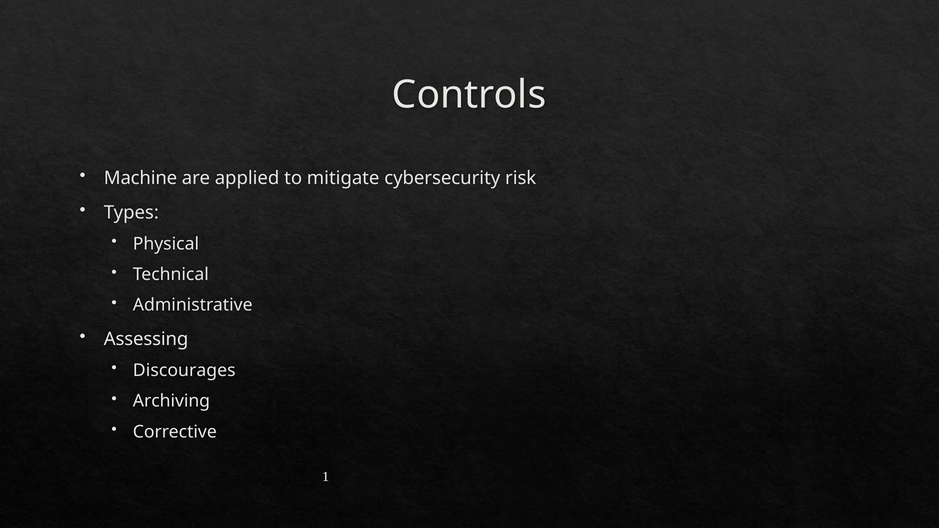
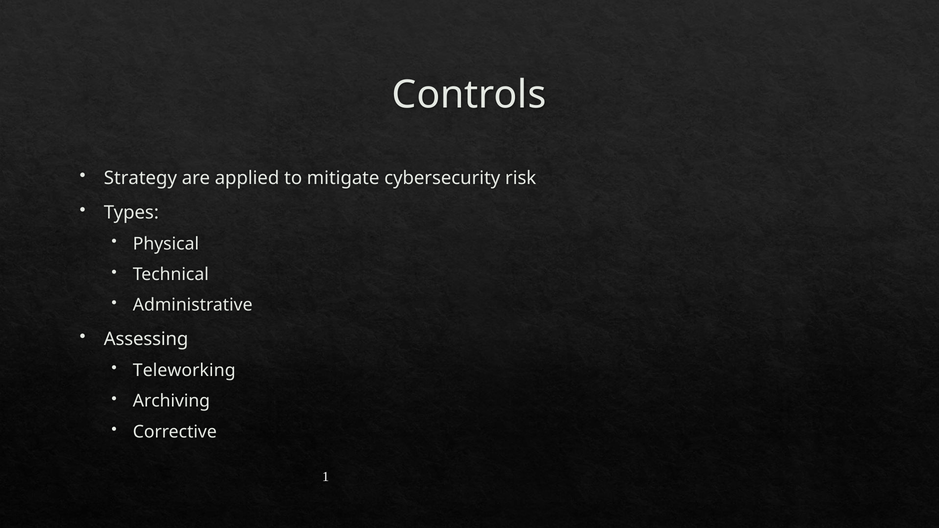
Machine: Machine -> Strategy
Discourages: Discourages -> Teleworking
